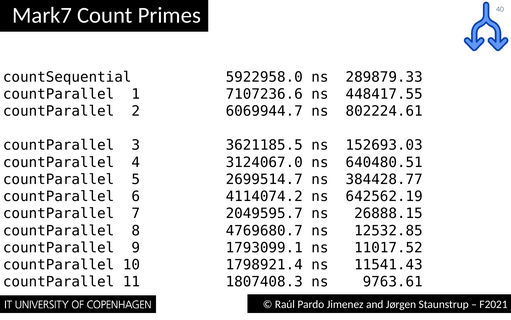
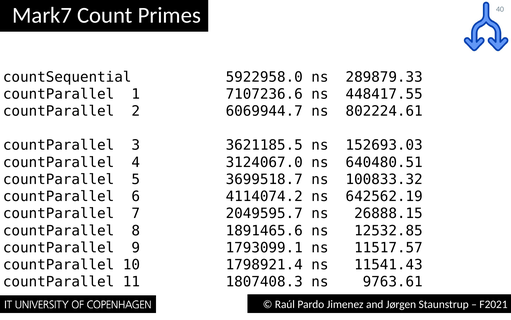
2699514.7: 2699514.7 -> 3699518.7
384428.77: 384428.77 -> 100833.32
4769680.7: 4769680.7 -> 1891465.6
11017.52: 11017.52 -> 11517.57
